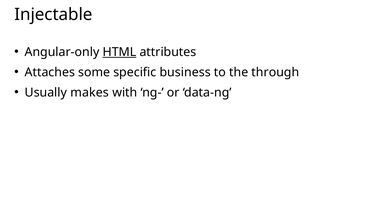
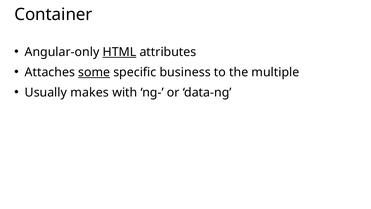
Injectable: Injectable -> Container
some underline: none -> present
through: through -> multiple
